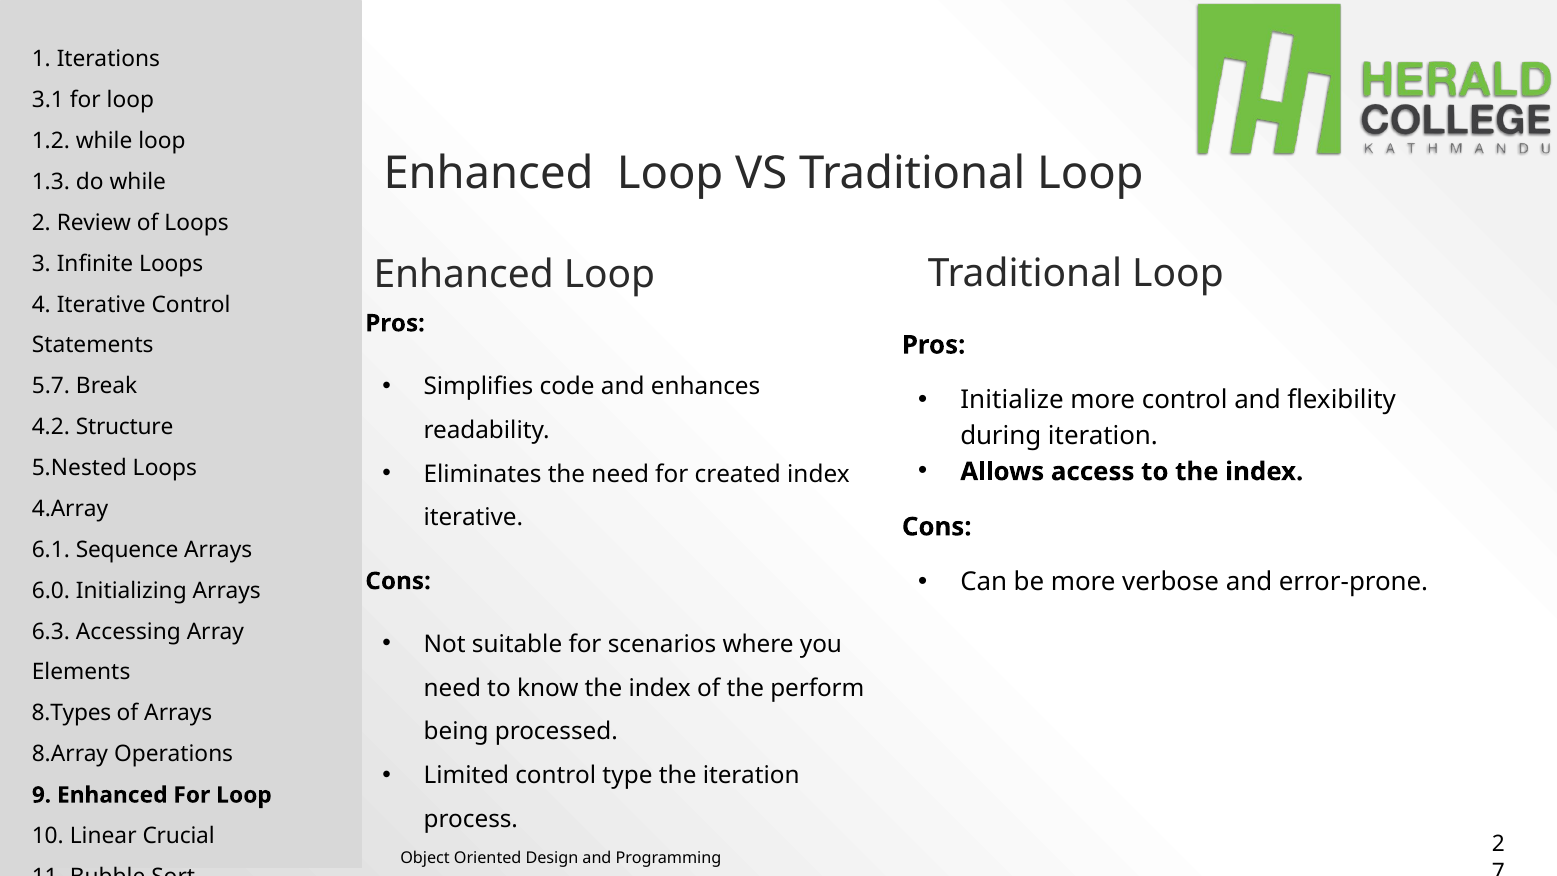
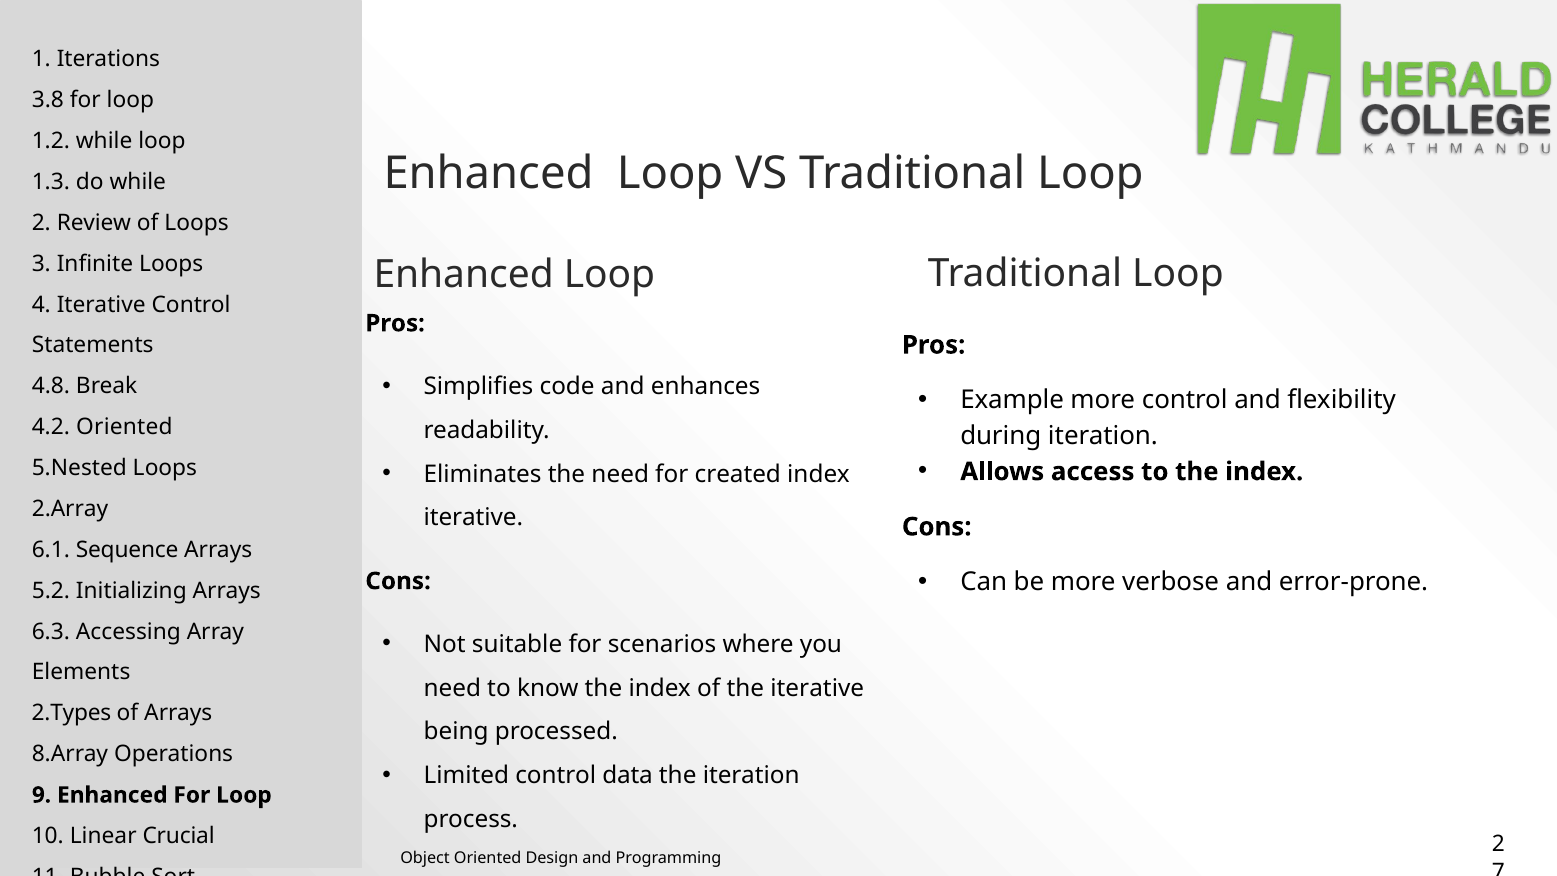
3.1: 3.1 -> 3.8
5.7: 5.7 -> 4.8
Initialize: Initialize -> Example
4.2 Structure: Structure -> Oriented
4.Array: 4.Array -> 2.Array
6.0: 6.0 -> 5.2
the perform: perform -> iterative
8.Types: 8.Types -> 2.Types
type: type -> data
